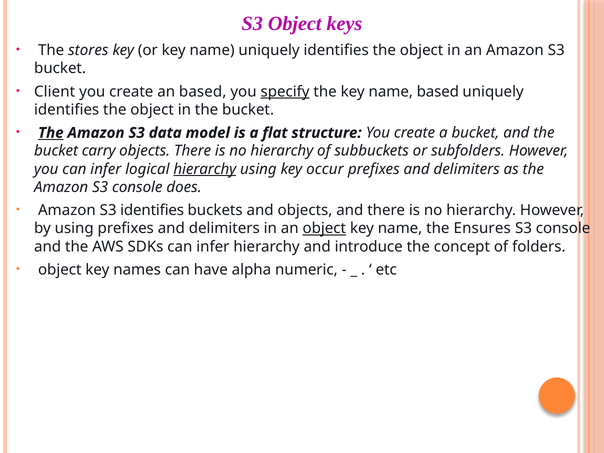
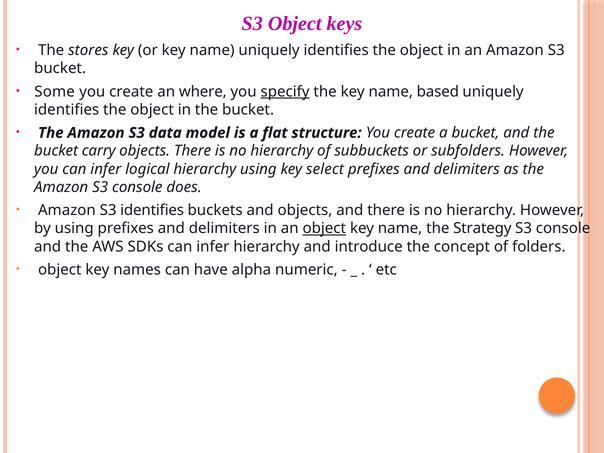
Client: Client -> Some
an based: based -> where
The at (51, 133) underline: present -> none
hierarchy at (205, 169) underline: present -> none
occur: occur -> select
Ensures: Ensures -> Strategy
